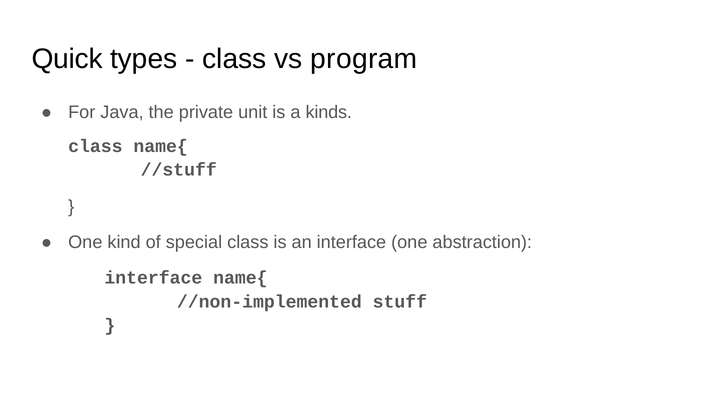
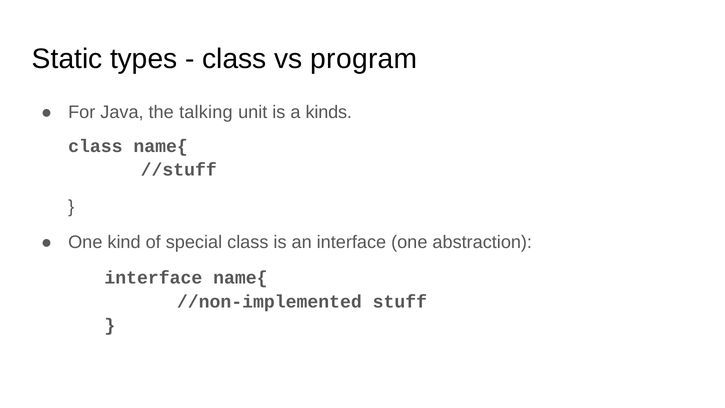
Quick: Quick -> Static
private: private -> talking
